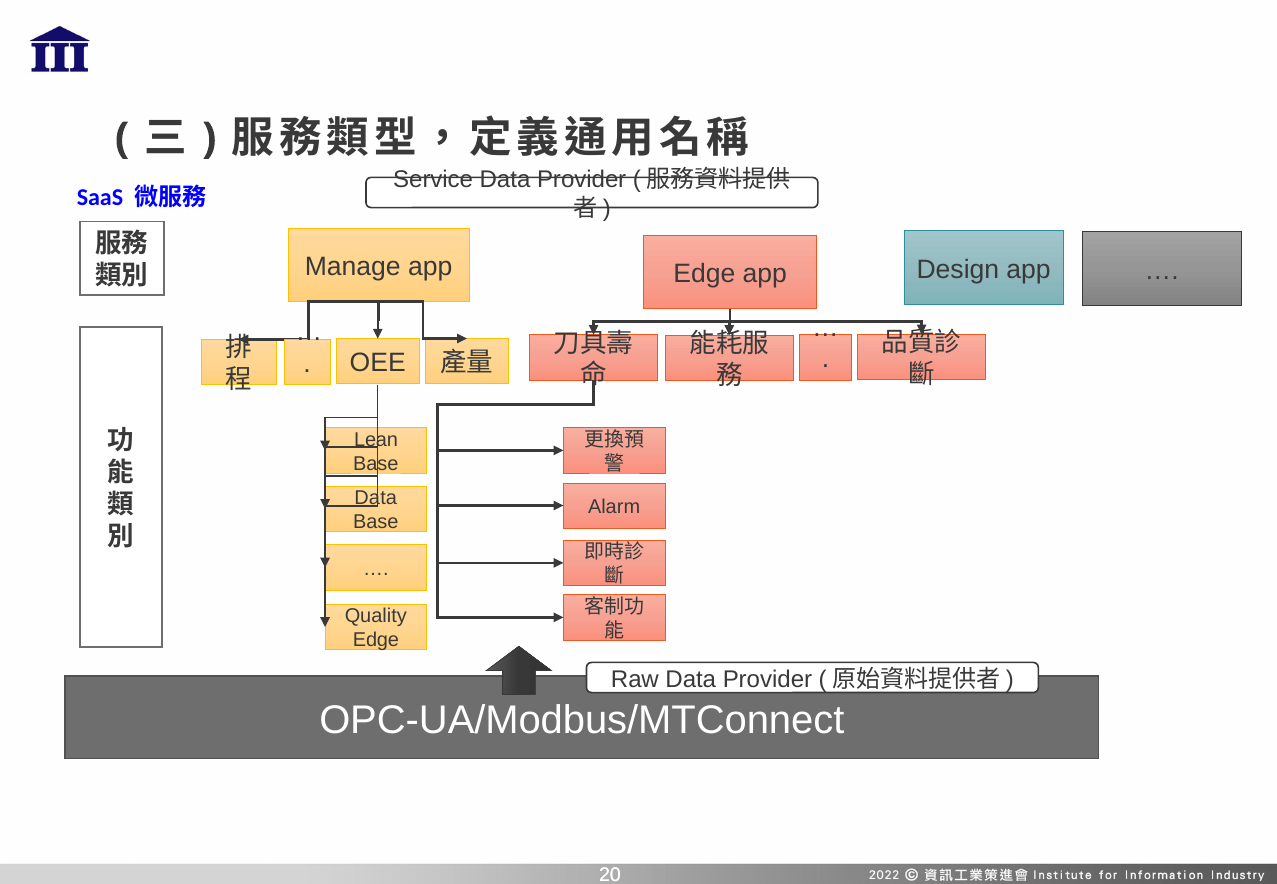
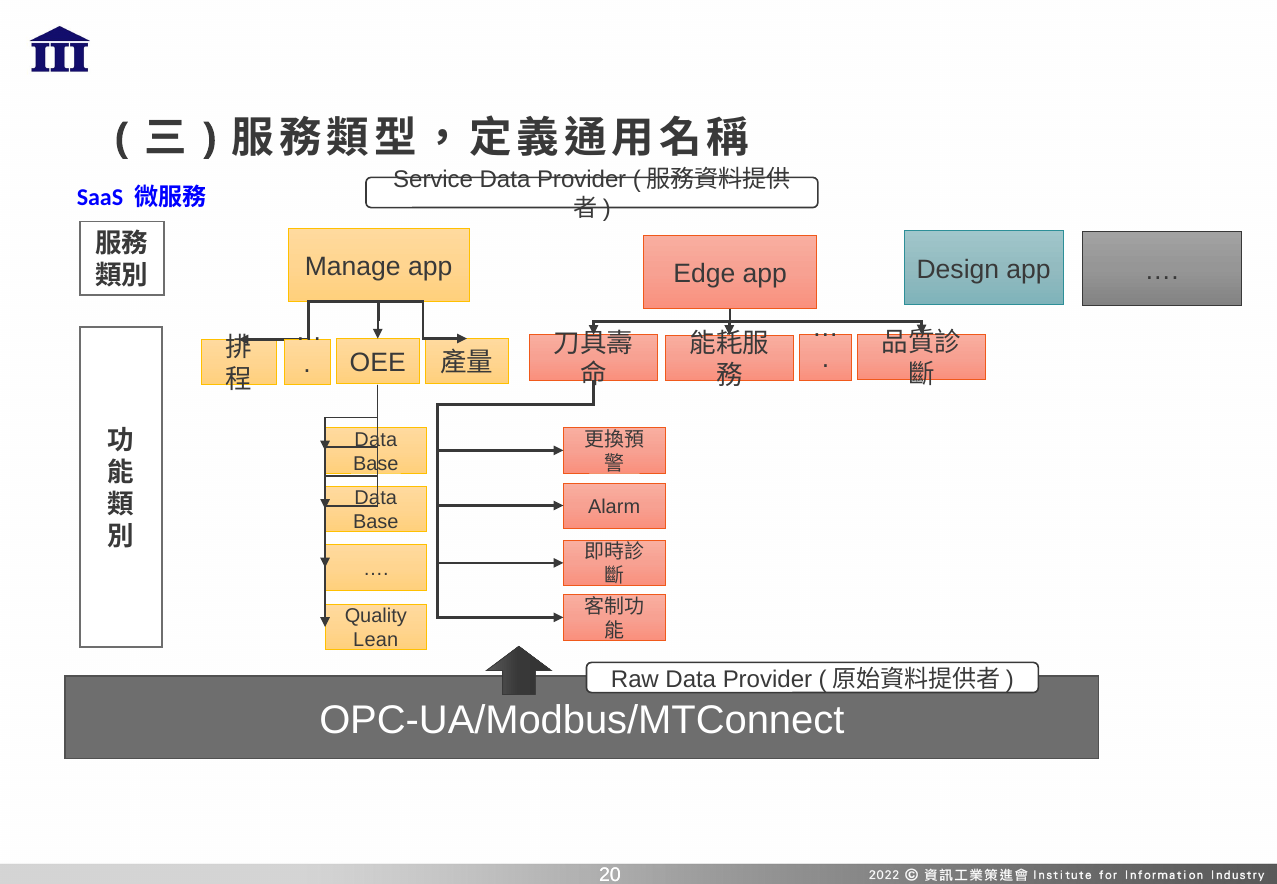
Lean at (376, 440): Lean -> Data
Edge at (376, 640): Edge -> Lean
